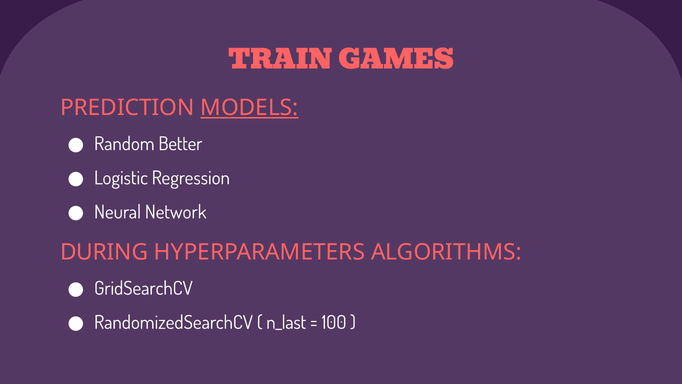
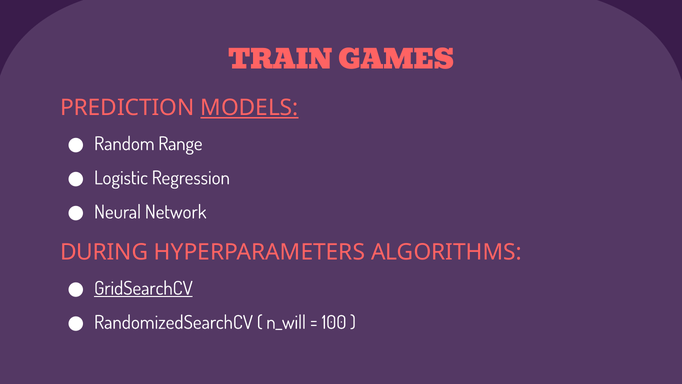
Better: Better -> Range
GridSearchCV underline: none -> present
n_last: n_last -> n_will
